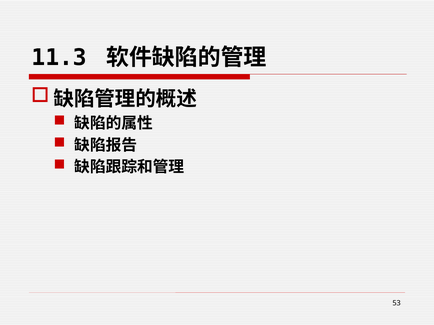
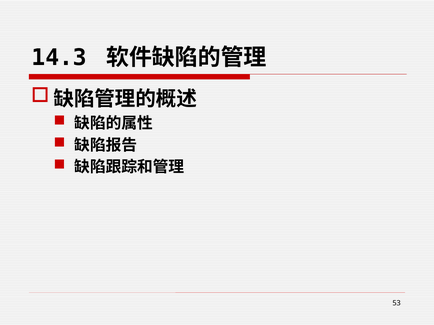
11.3: 11.3 -> 14.3
